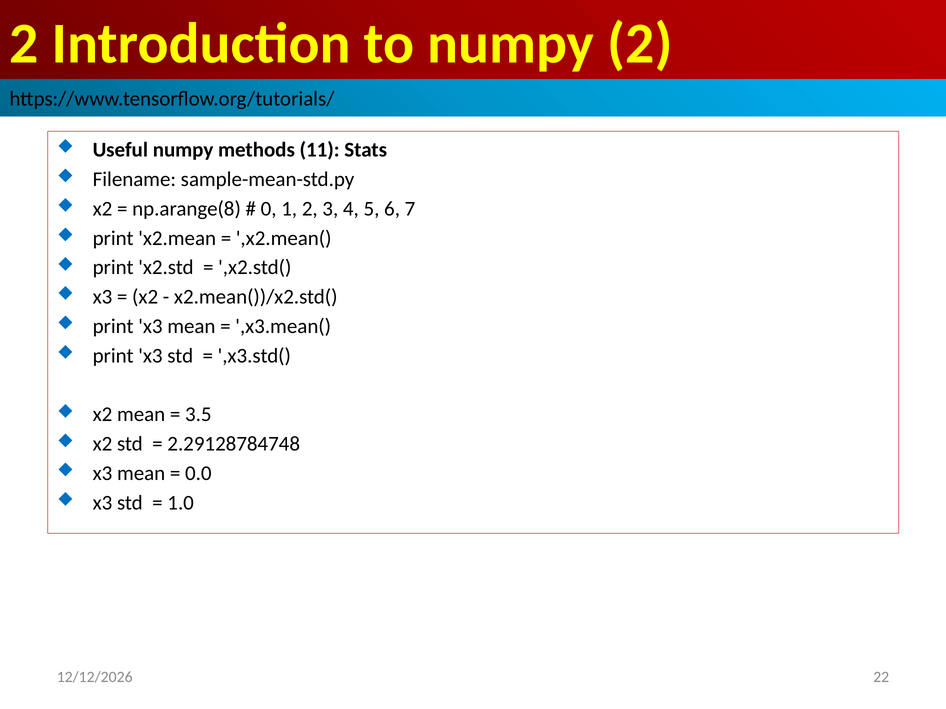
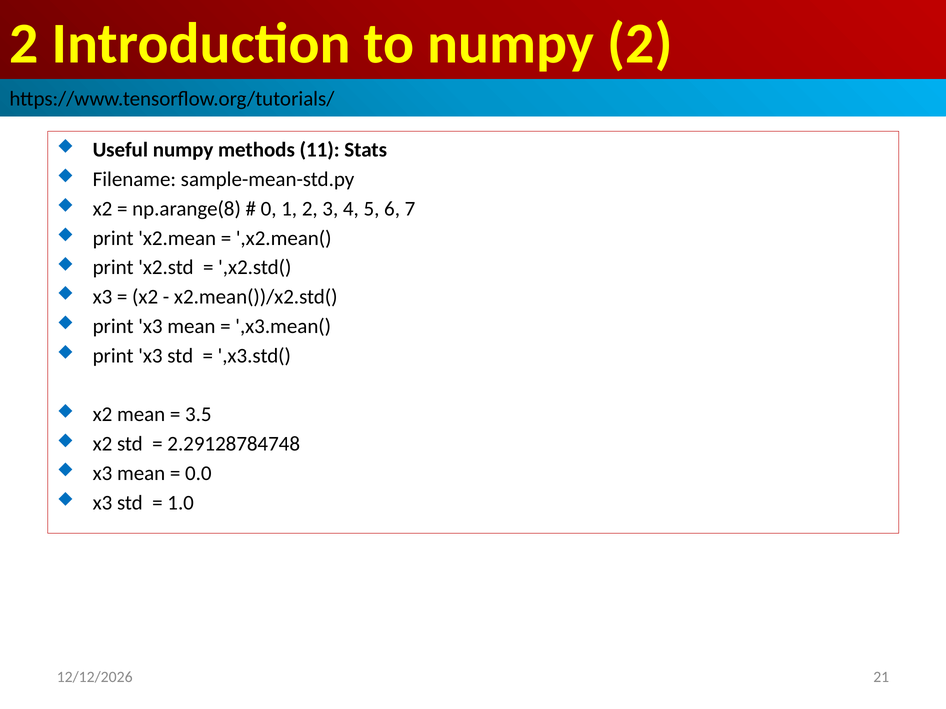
22: 22 -> 21
